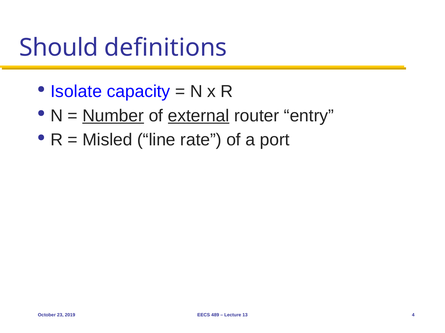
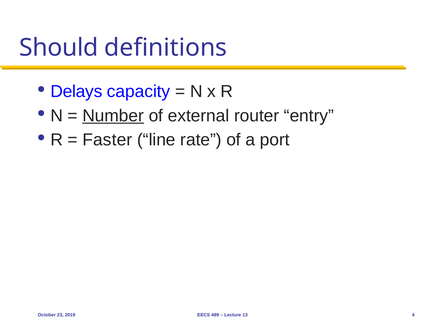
Isolate: Isolate -> Delays
external underline: present -> none
Misled: Misled -> Faster
